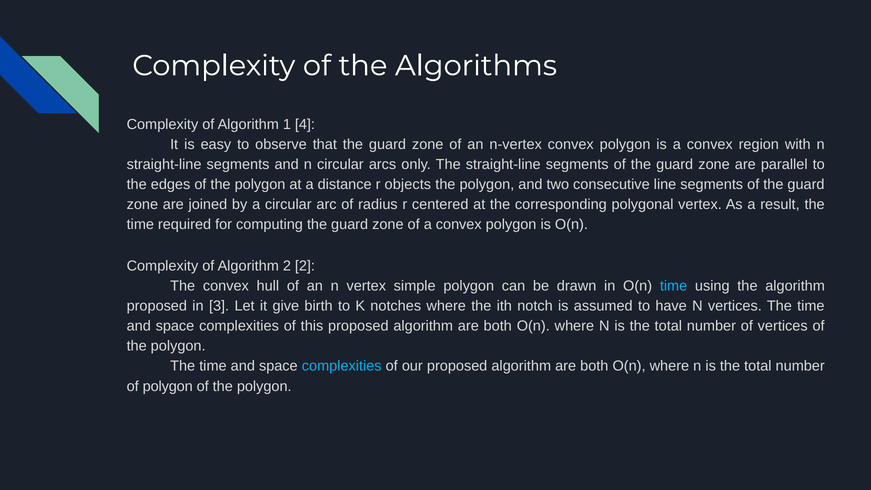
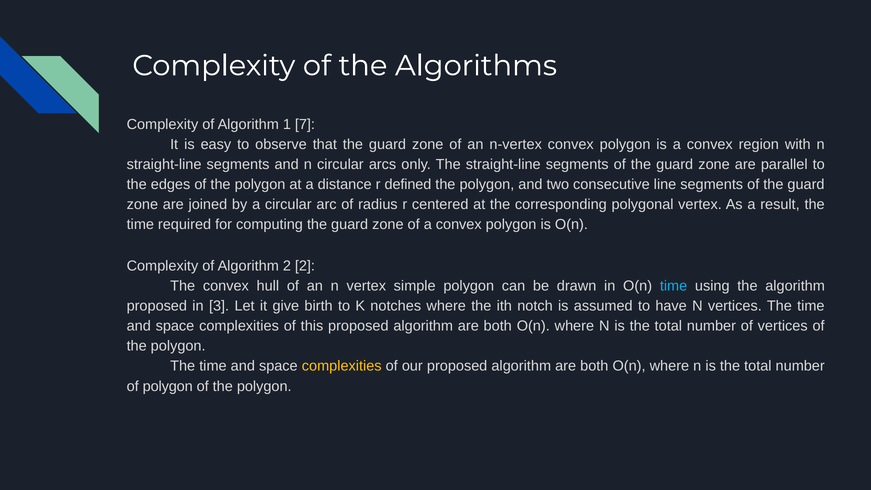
4: 4 -> 7
objects: objects -> defined
complexities at (342, 366) colour: light blue -> yellow
